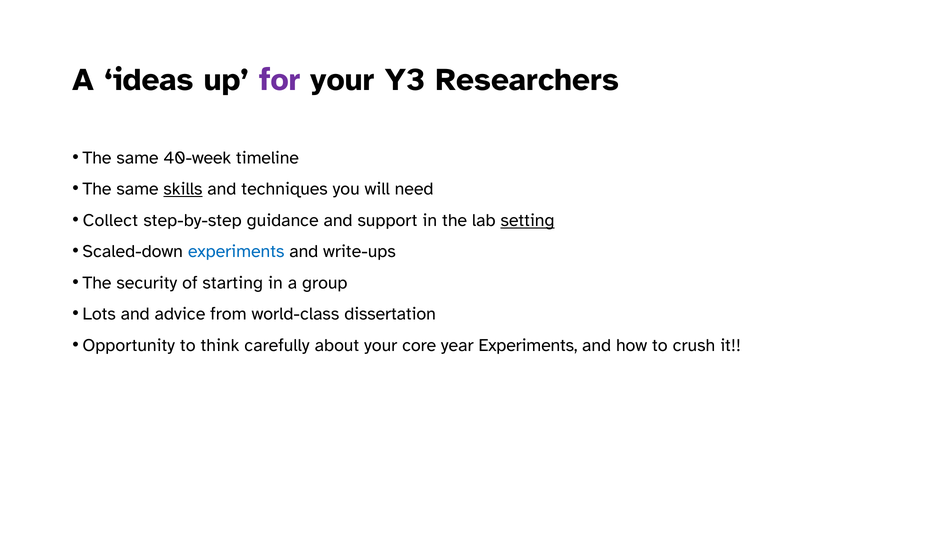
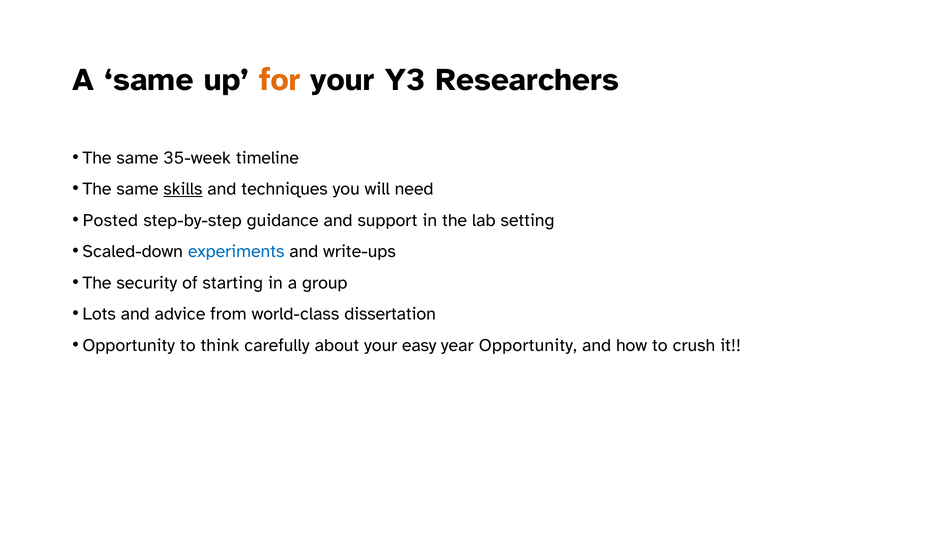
A ideas: ideas -> same
for colour: purple -> orange
40-week: 40-week -> 35-week
Collect: Collect -> Posted
setting underline: present -> none
core: core -> easy
year Experiments: Experiments -> Opportunity
